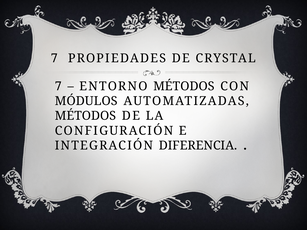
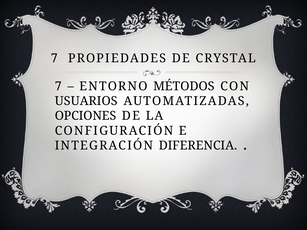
MÓDULOS: MÓDULOS -> USUARIOS
MÉTODOS at (86, 116): MÉTODOS -> OPCIONES
